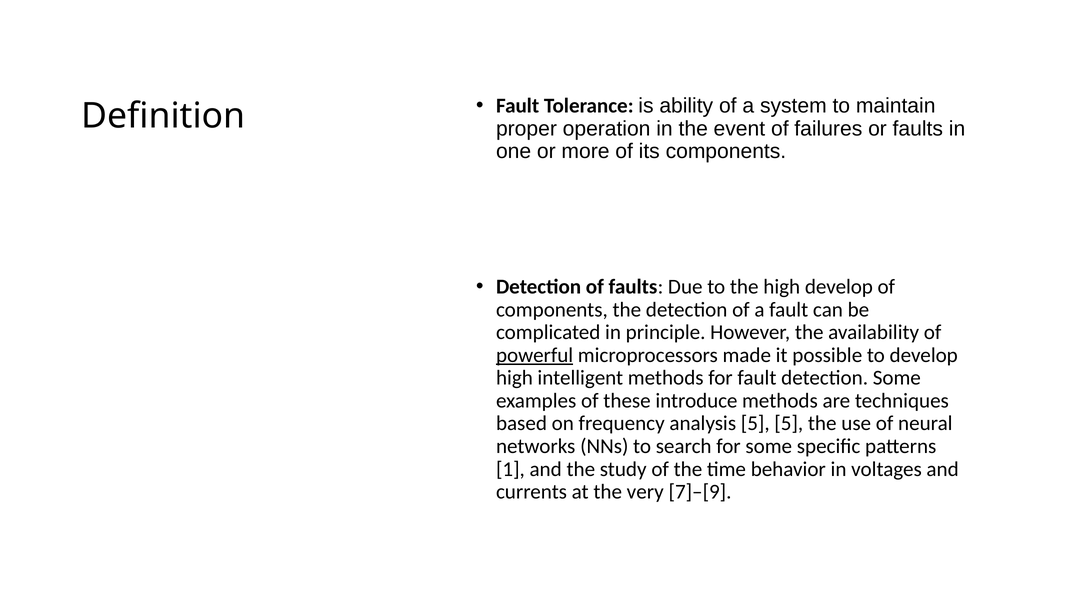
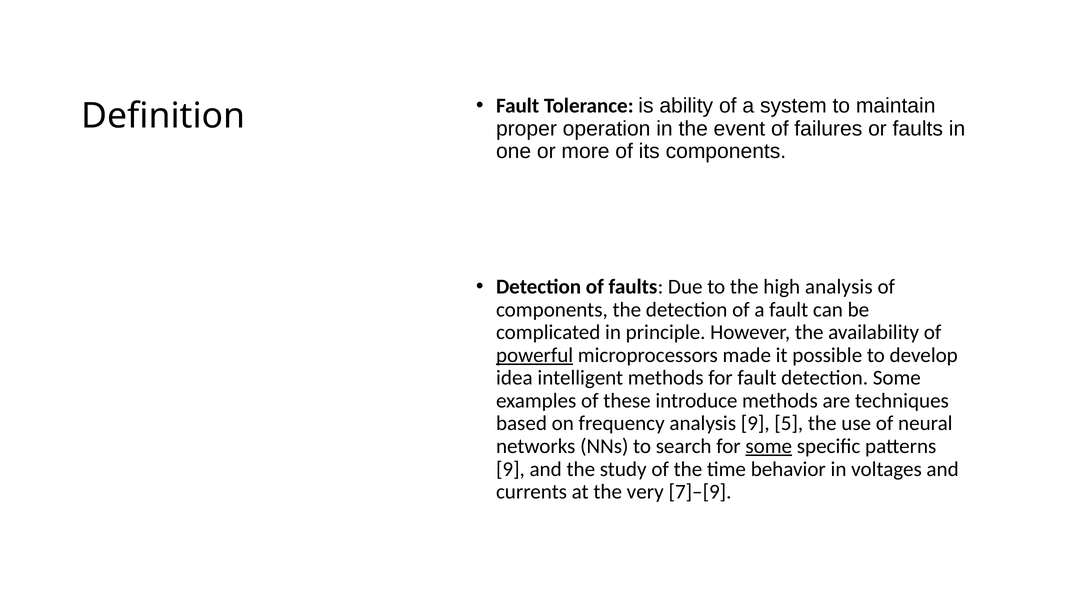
high develop: develop -> analysis
high at (514, 378): high -> idea
analysis 5: 5 -> 9
some at (769, 446) underline: none -> present
1 at (510, 469): 1 -> 9
